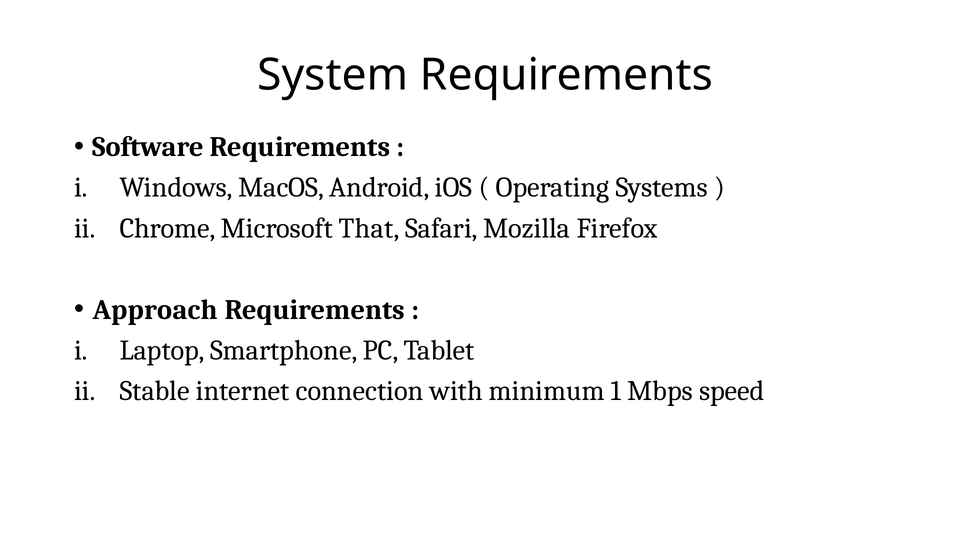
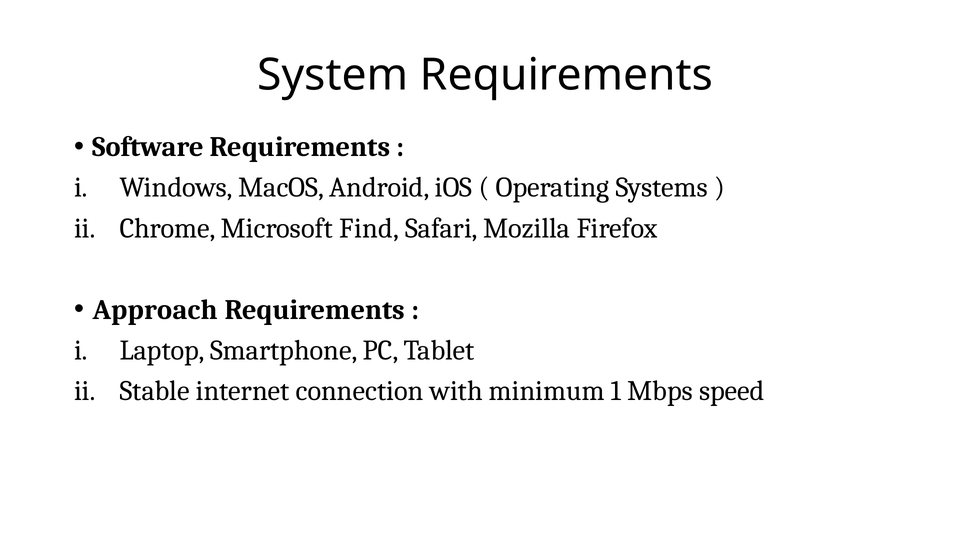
That: That -> Find
